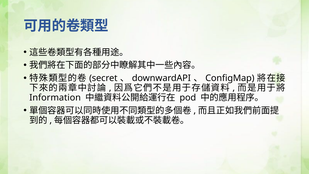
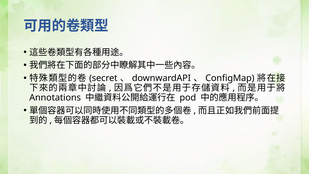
Information: Information -> Annotations
